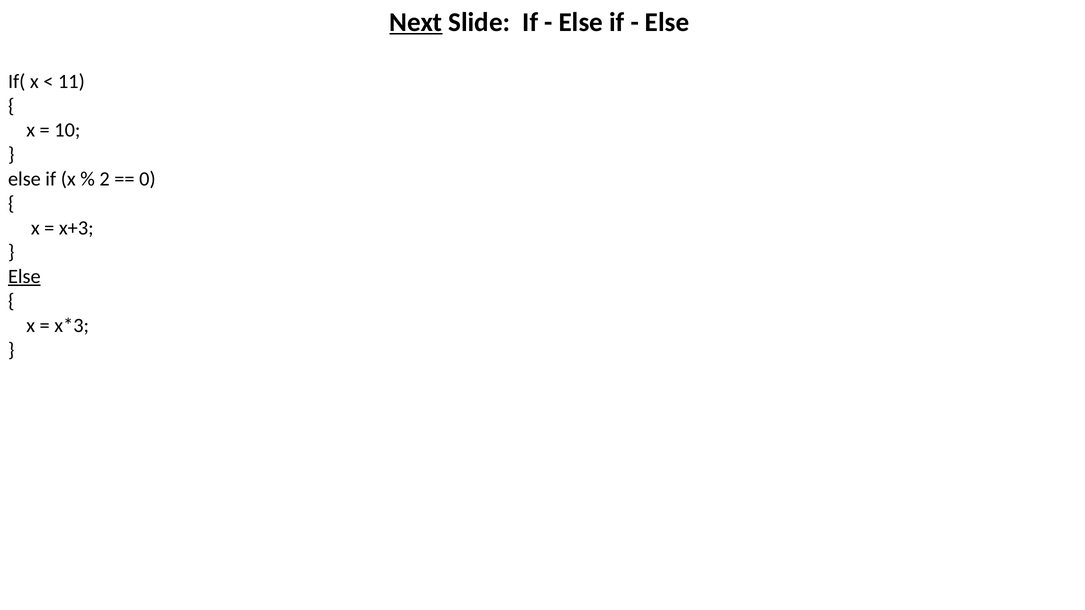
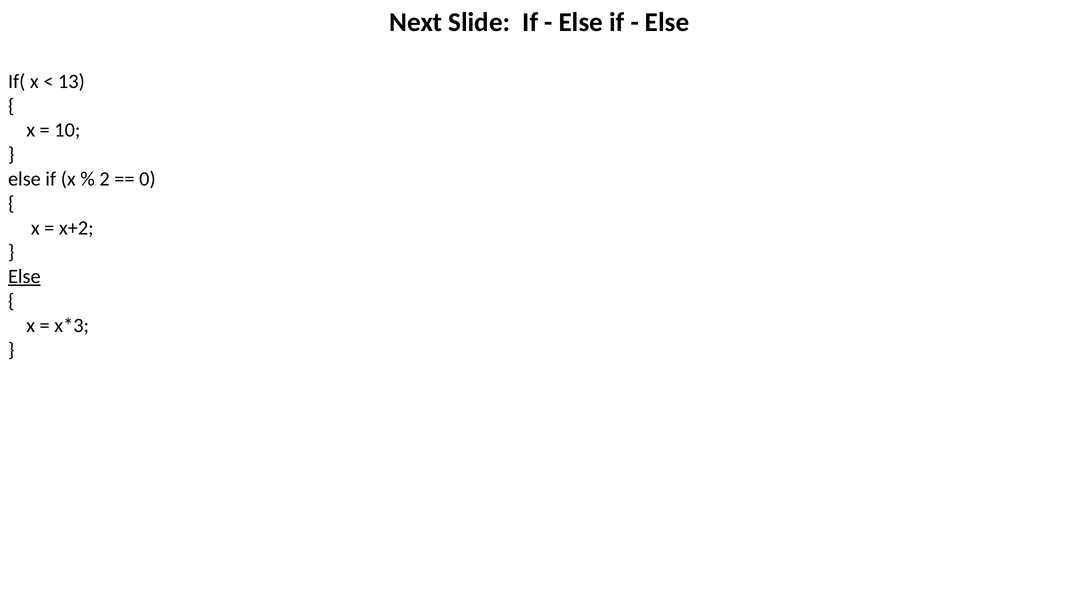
Next underline: present -> none
11: 11 -> 13
x+3: x+3 -> x+2
